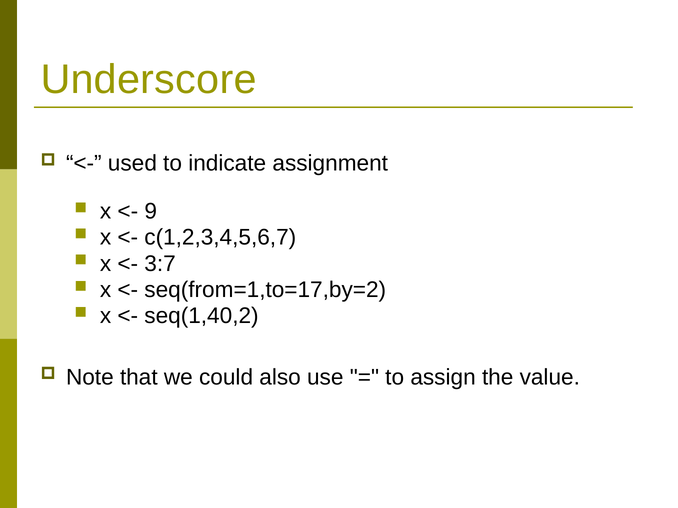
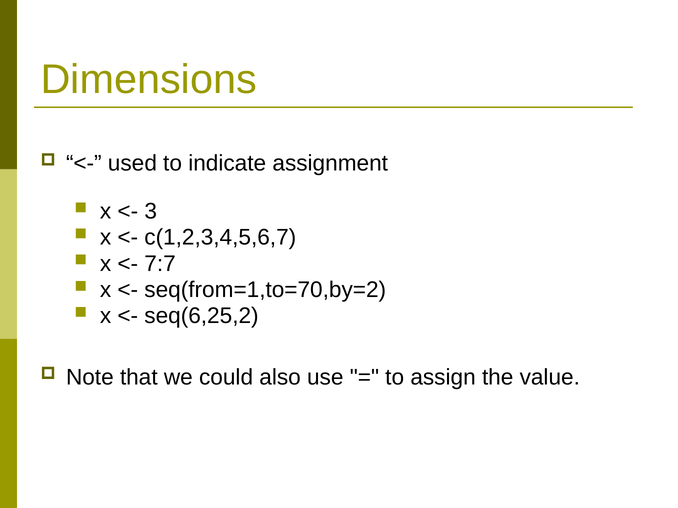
Underscore: Underscore -> Dimensions
9: 9 -> 3
3:7: 3:7 -> 7:7
seq(from=1,to=17,by=2: seq(from=1,to=17,by=2 -> seq(from=1,to=70,by=2
seq(1,40,2: seq(1,40,2 -> seq(6,25,2
